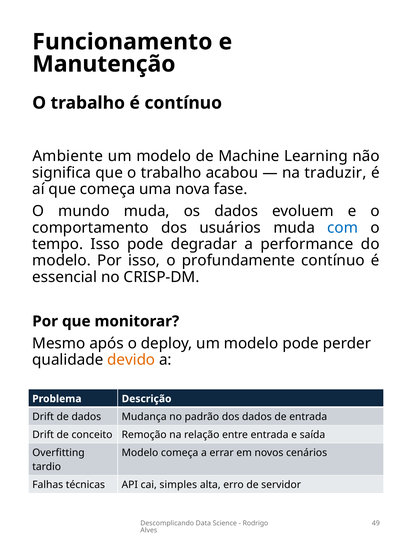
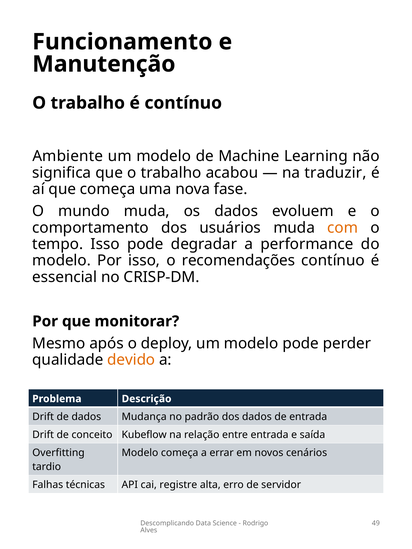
com colour: blue -> orange
profundamente: profundamente -> recomendações
Remoção: Remoção -> Kubeflow
simples: simples -> registre
